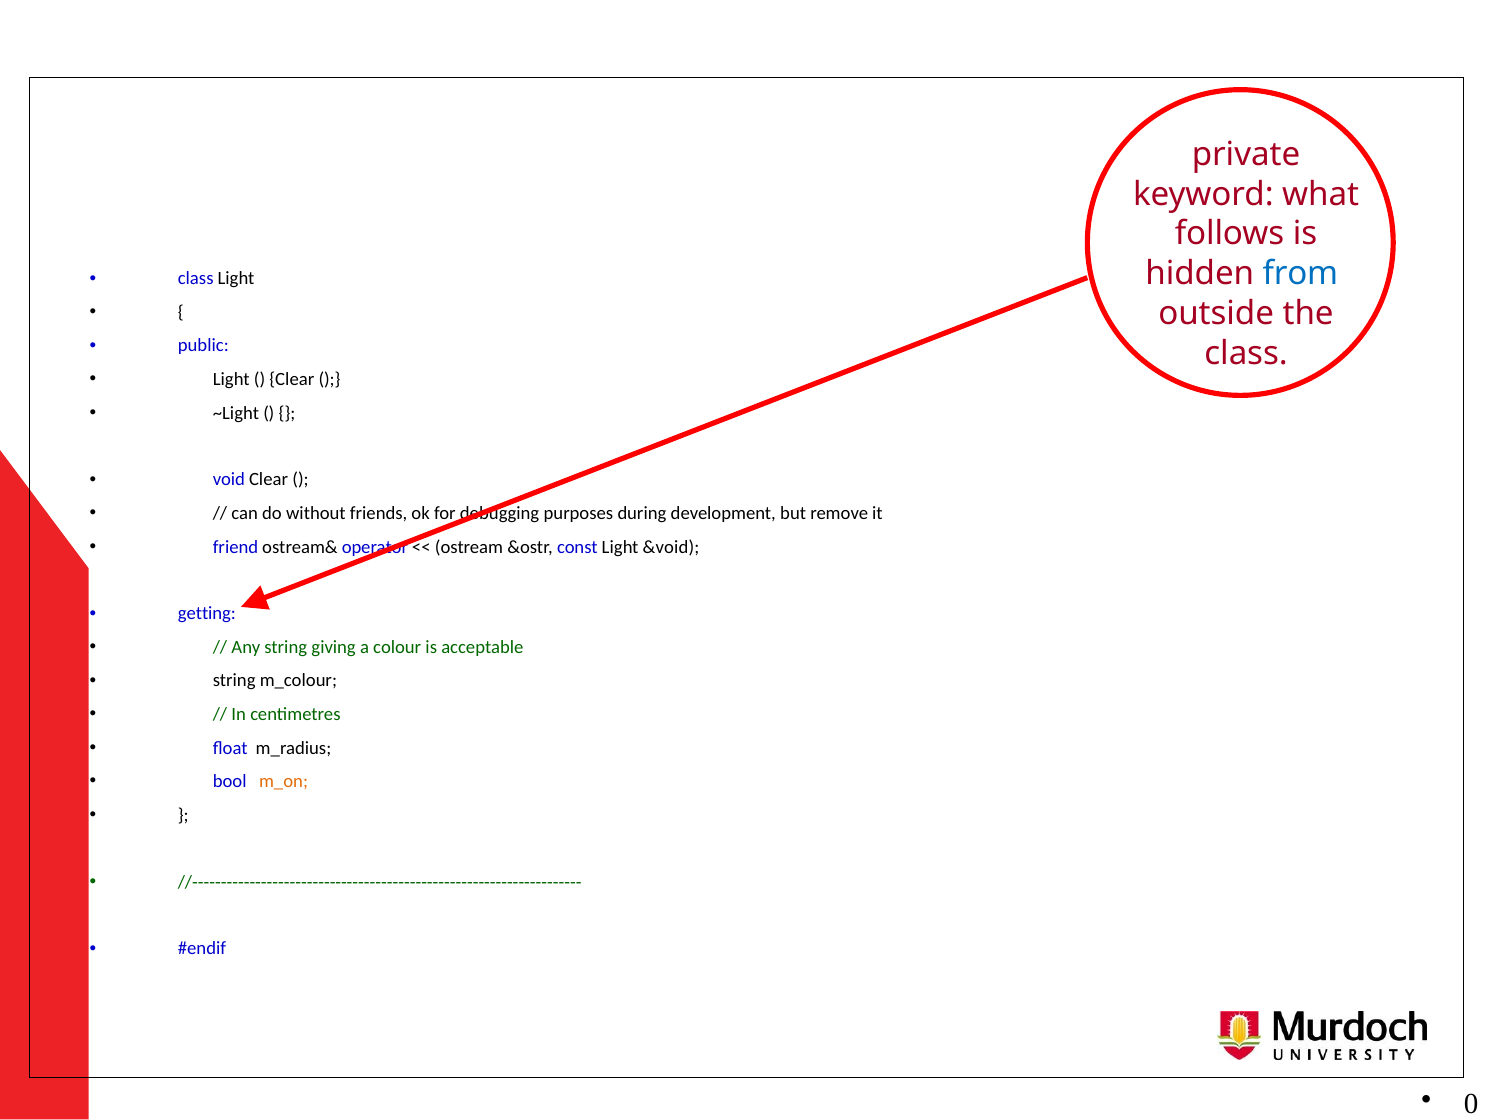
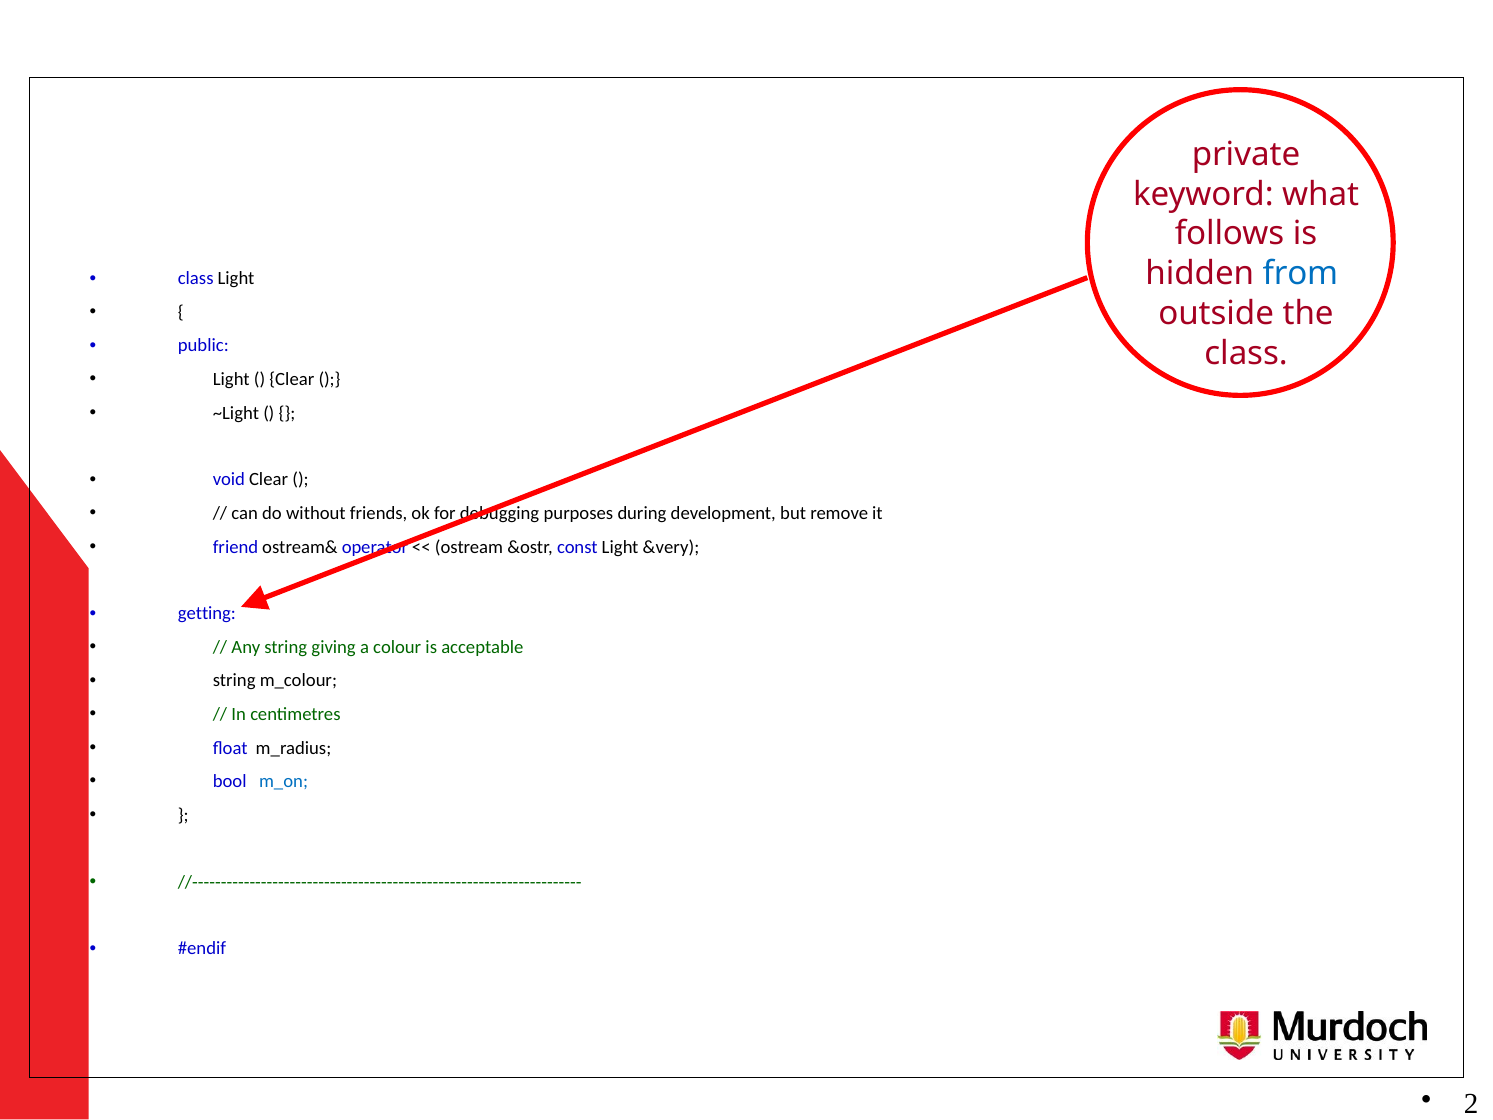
&void: &void -> &very
m_on colour: orange -> blue
0: 0 -> 2
